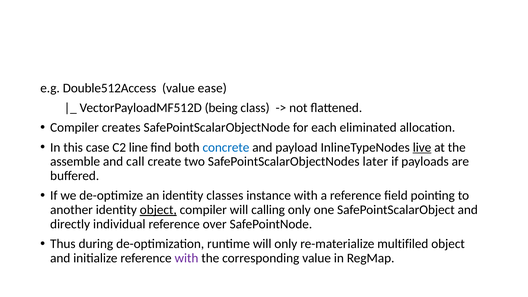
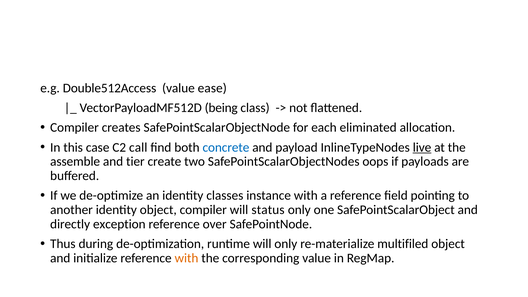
line: line -> call
call: call -> tier
later: later -> oops
object at (158, 210) underline: present -> none
calling: calling -> status
individual: individual -> exception
with at (186, 258) colour: purple -> orange
